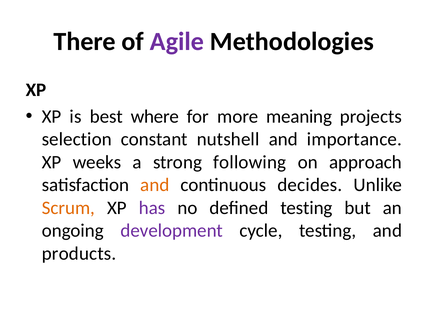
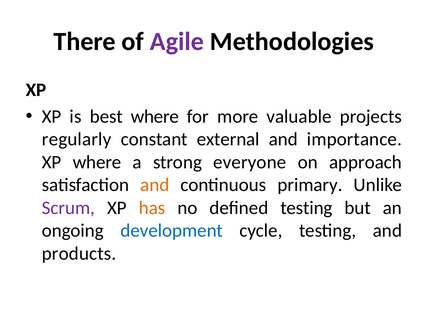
meaning: meaning -> valuable
selection: selection -> regularly
nutshell: nutshell -> external
XP weeks: weeks -> where
following: following -> everyone
decides: decides -> primary
Scrum colour: orange -> purple
has colour: purple -> orange
development colour: purple -> blue
